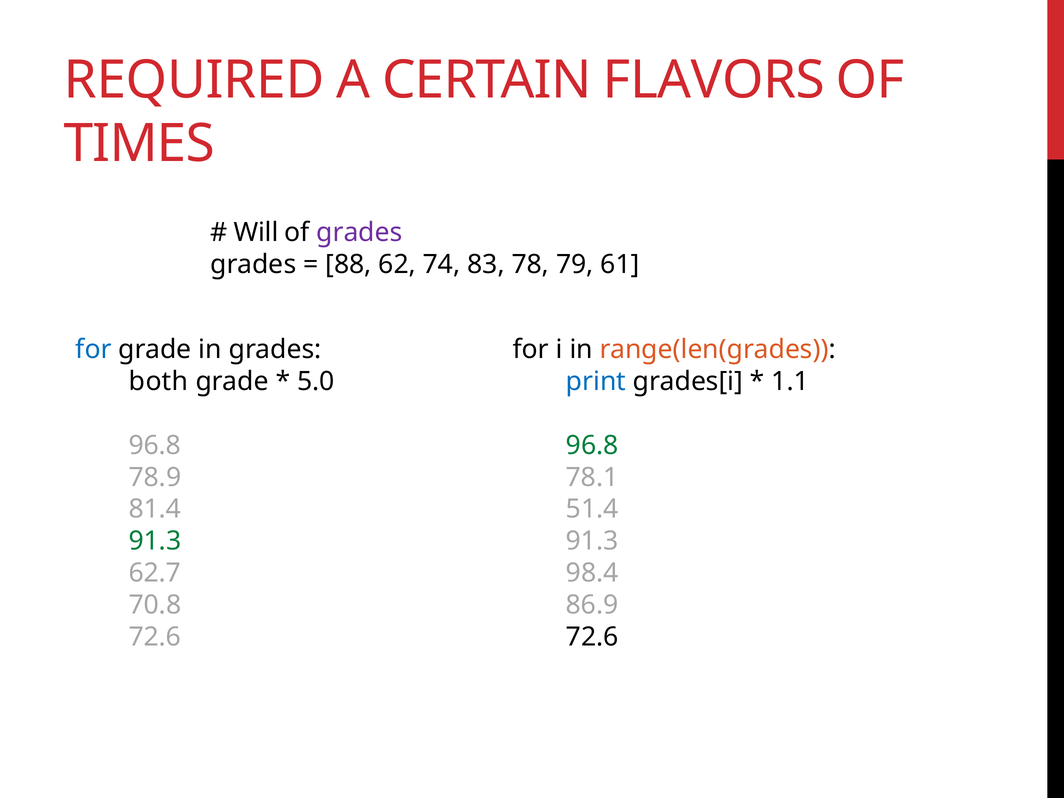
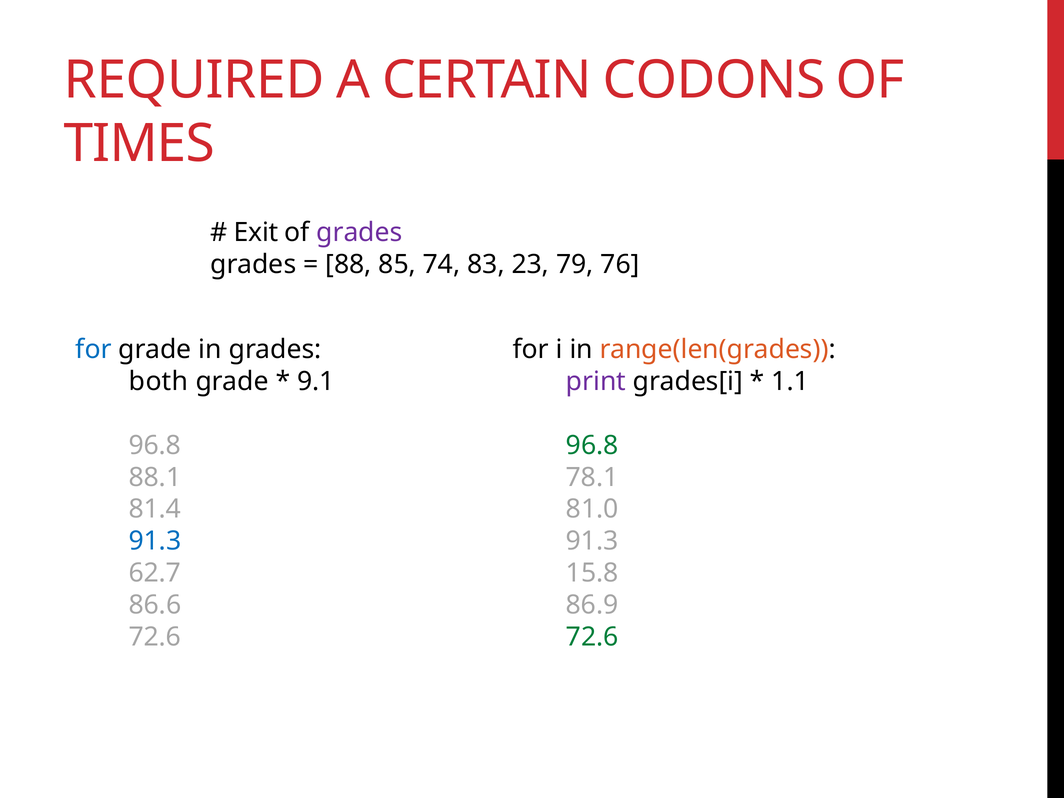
FLAVORS: FLAVORS -> CODONS
Will: Will -> Exit
62: 62 -> 85
78: 78 -> 23
61: 61 -> 76
5.0: 5.0 -> 9.1
print colour: blue -> purple
78.9: 78.9 -> 88.1
51.4: 51.4 -> 81.0
91.3 at (155, 541) colour: green -> blue
98.4: 98.4 -> 15.8
70.8: 70.8 -> 86.6
72.6 at (592, 637) colour: black -> green
